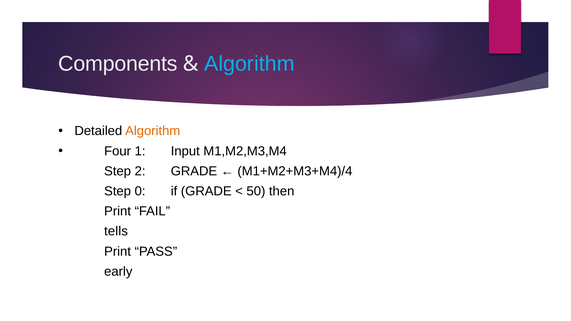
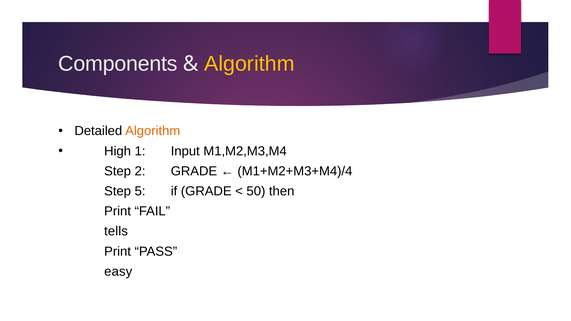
Algorithm at (249, 64) colour: light blue -> yellow
Four: Four -> High
0: 0 -> 5
early: early -> easy
